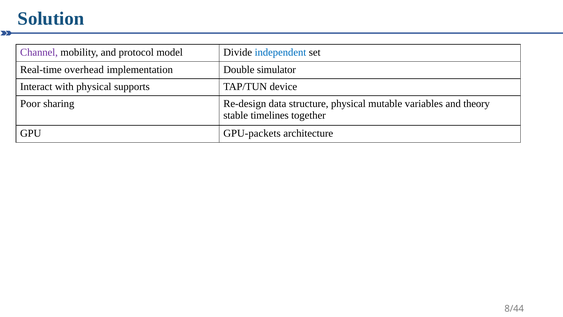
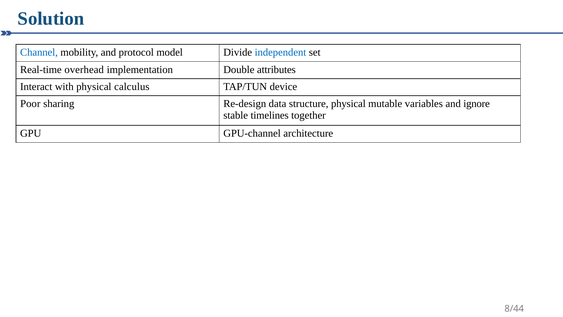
Channel colour: purple -> blue
simulator: simulator -> attributes
supports: supports -> calculus
theory: theory -> ignore
GPU-packets: GPU-packets -> GPU-channel
